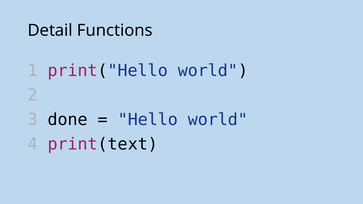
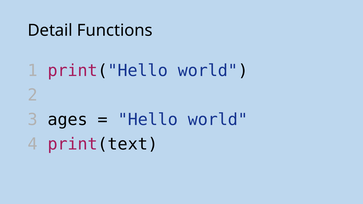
done: done -> ages
